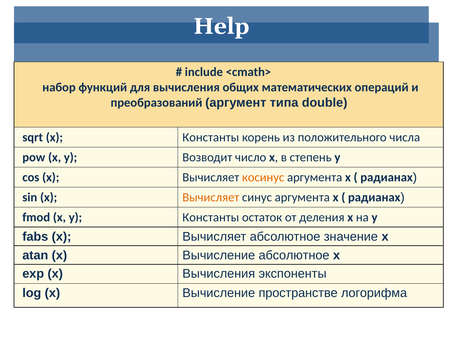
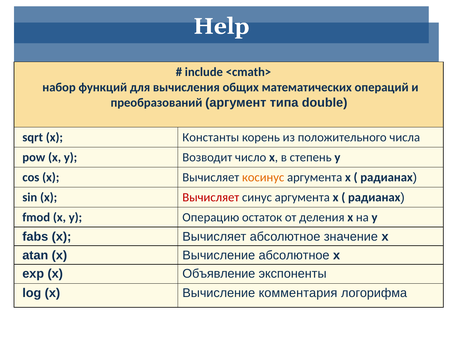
Вычисляет at (211, 197) colour: orange -> red
y Константы: Константы -> Операцию
x Вычисления: Вычисления -> Объявление
пространстве: пространстве -> комментария
